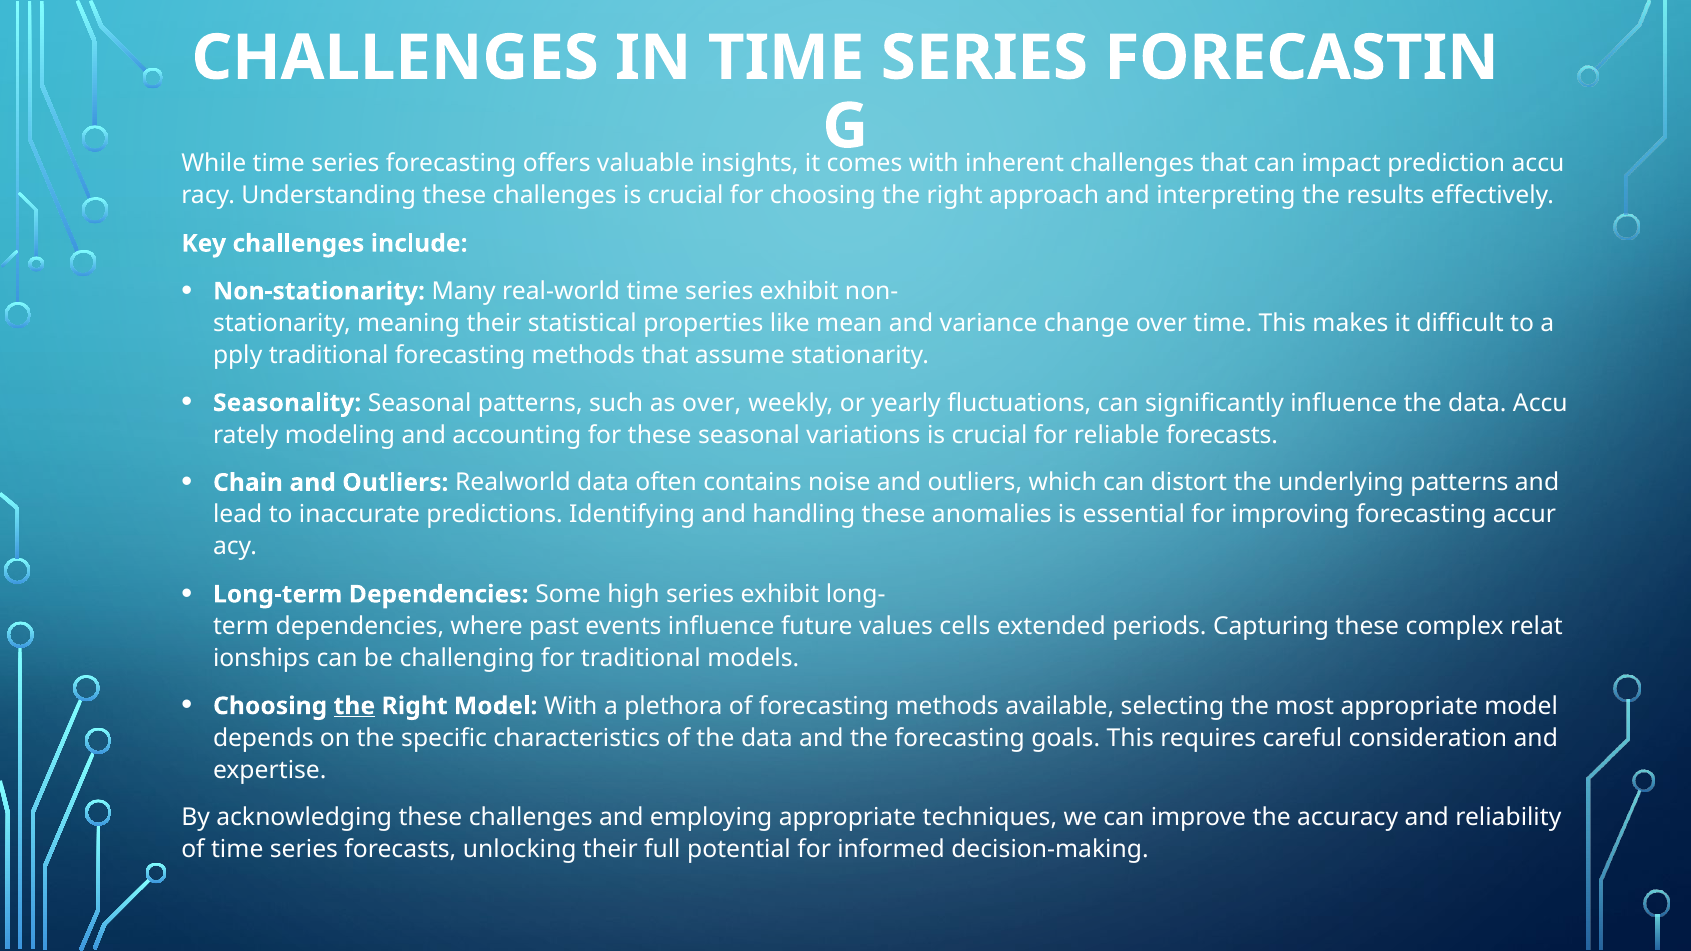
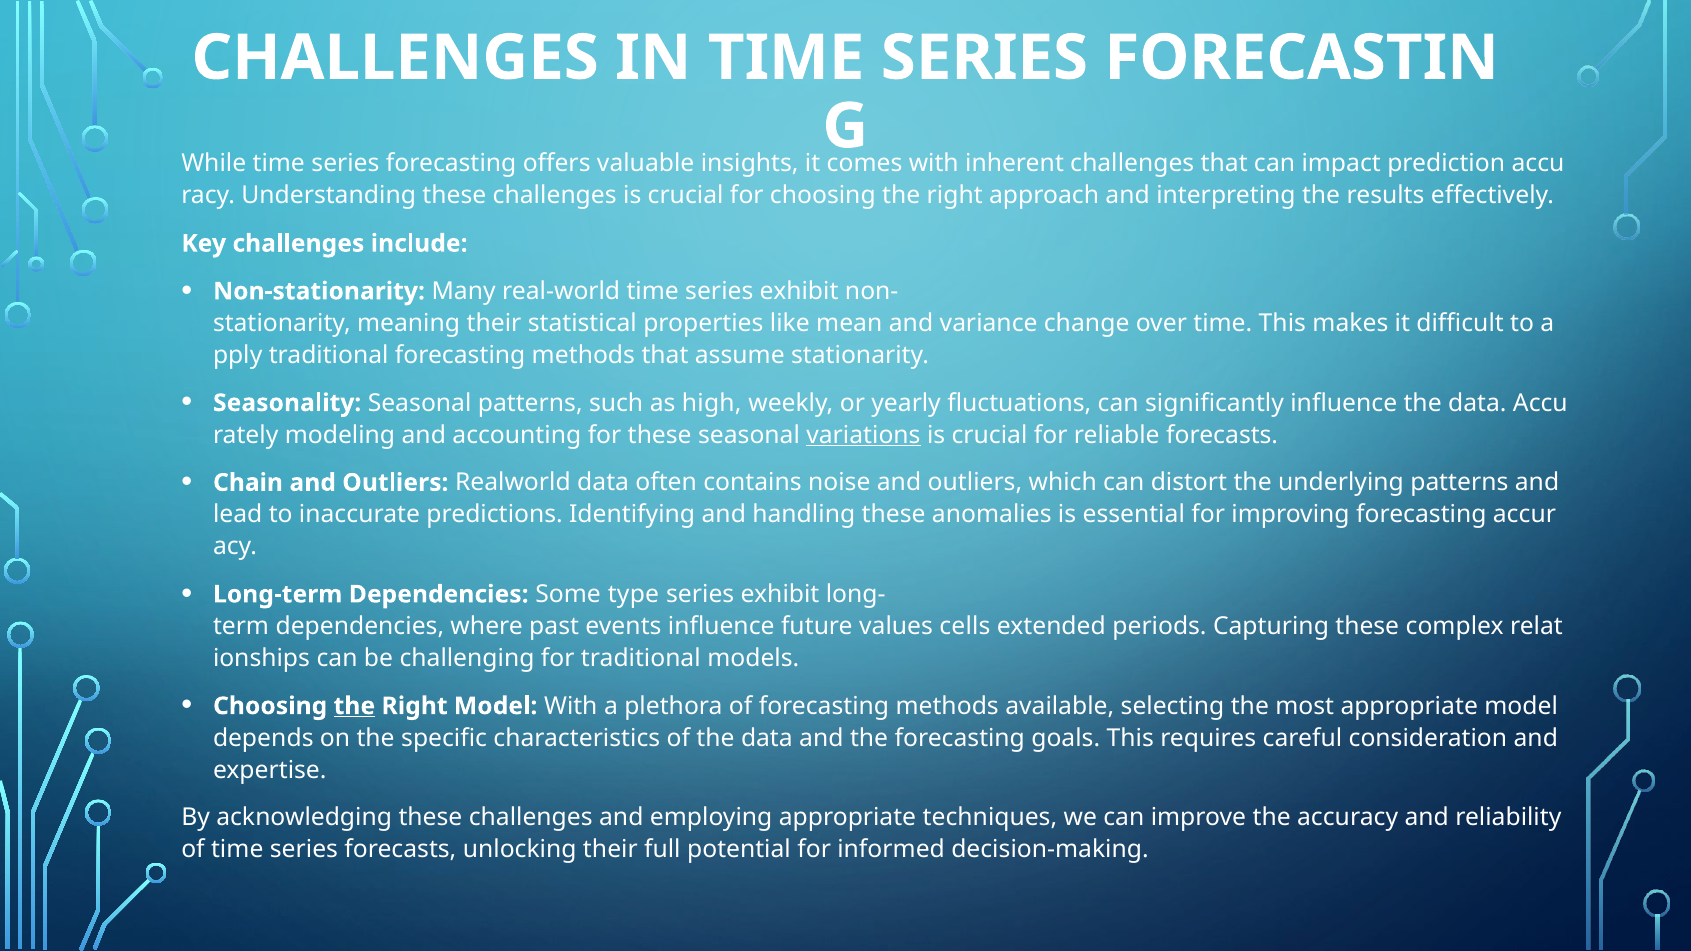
as over: over -> high
variations underline: none -> present
high: high -> type
